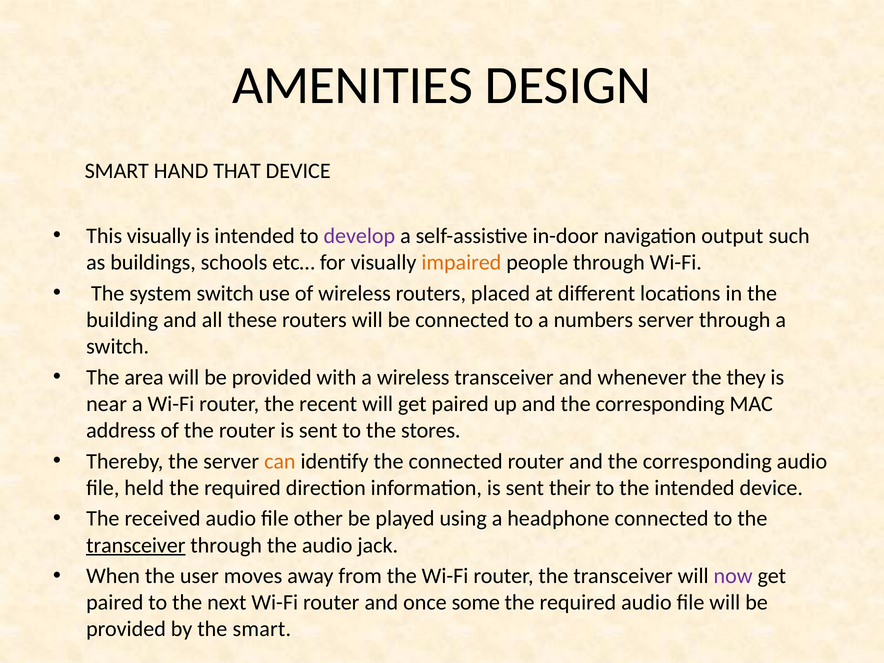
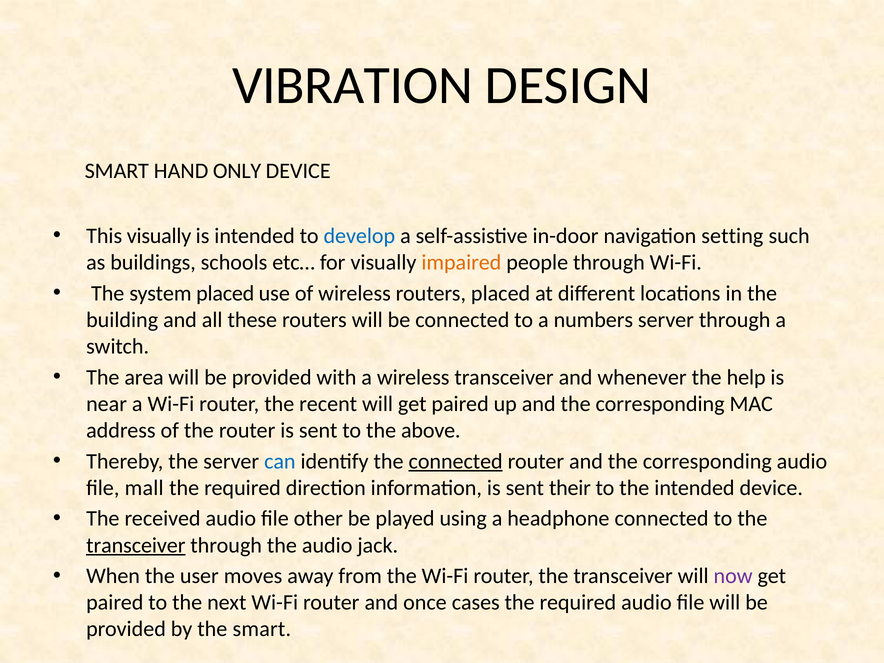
AMENITIES: AMENITIES -> VIBRATION
THAT: THAT -> ONLY
develop colour: purple -> blue
output: output -> setting
system switch: switch -> placed
they: they -> help
stores: stores -> above
can colour: orange -> blue
connected at (456, 461) underline: none -> present
held: held -> mall
some: some -> cases
